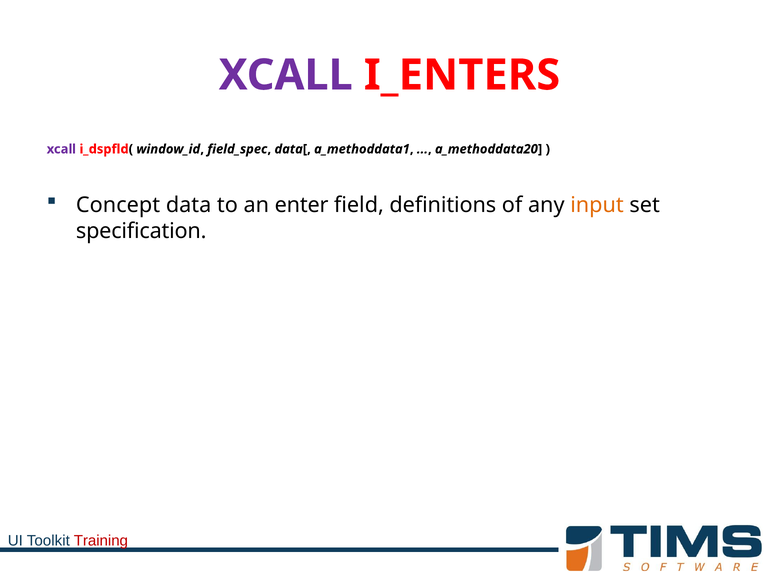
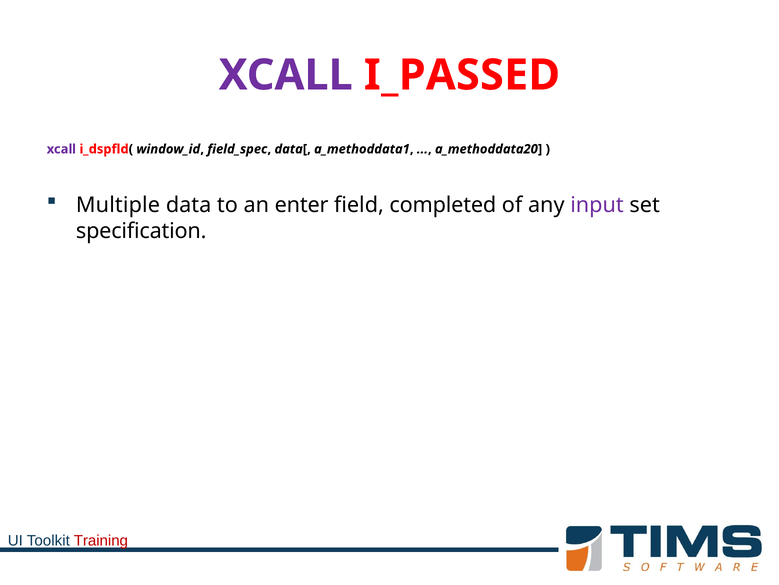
I_ENTERS: I_ENTERS -> I_PASSED
Concept: Concept -> Multiple
definitions: definitions -> completed
input colour: orange -> purple
